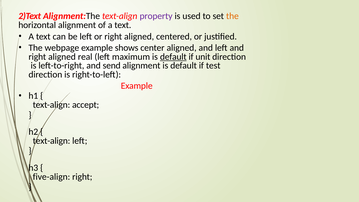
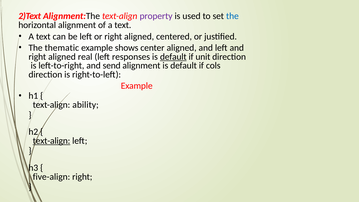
the at (232, 16) colour: orange -> blue
webpage: webpage -> thematic
maximum: maximum -> responses
test: test -> cols
accept: accept -> ability
text-align at (51, 141) underline: none -> present
